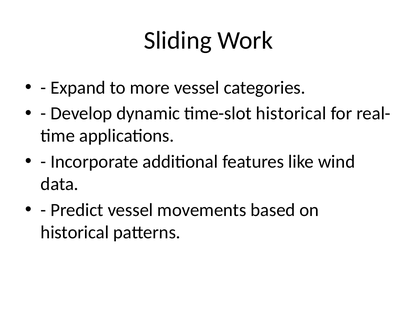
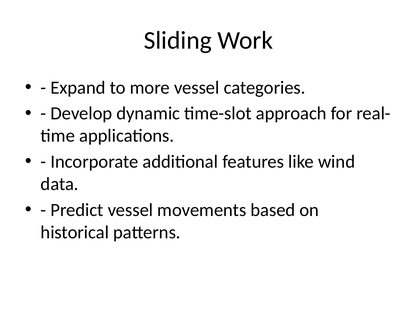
time-slot historical: historical -> approach
